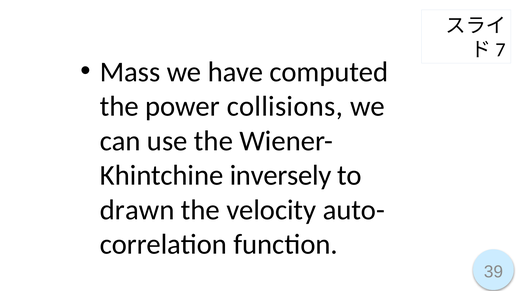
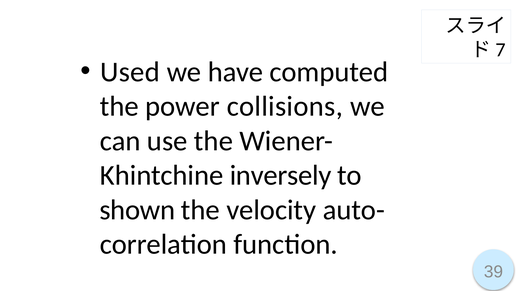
Mass: Mass -> Used
drawn: drawn -> shown
